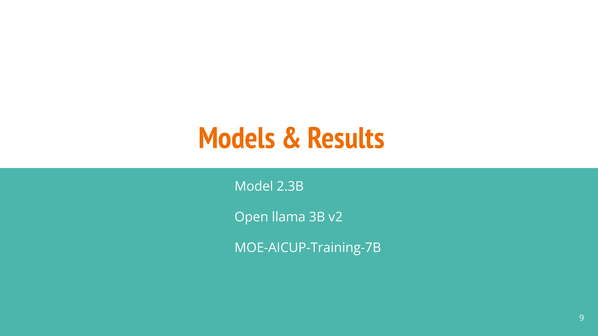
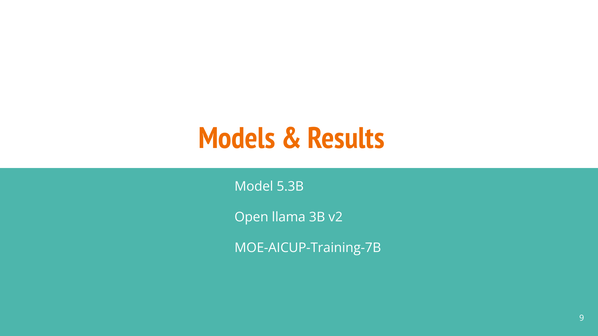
2.3B: 2.3B -> 5.3B
